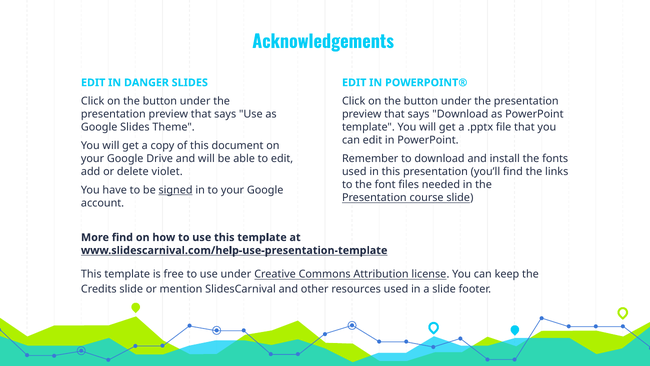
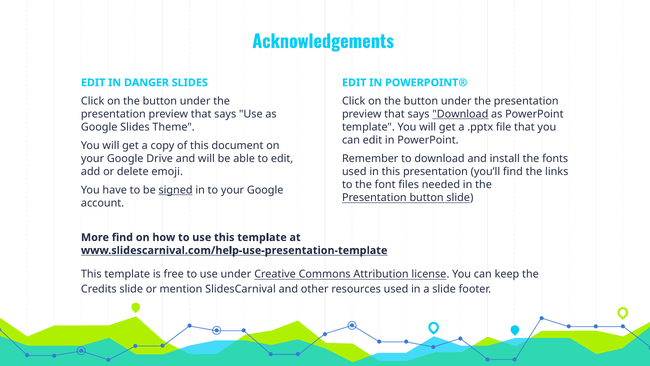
Download at (460, 114) underline: none -> present
violet: violet -> emoji
Presentation course: course -> button
